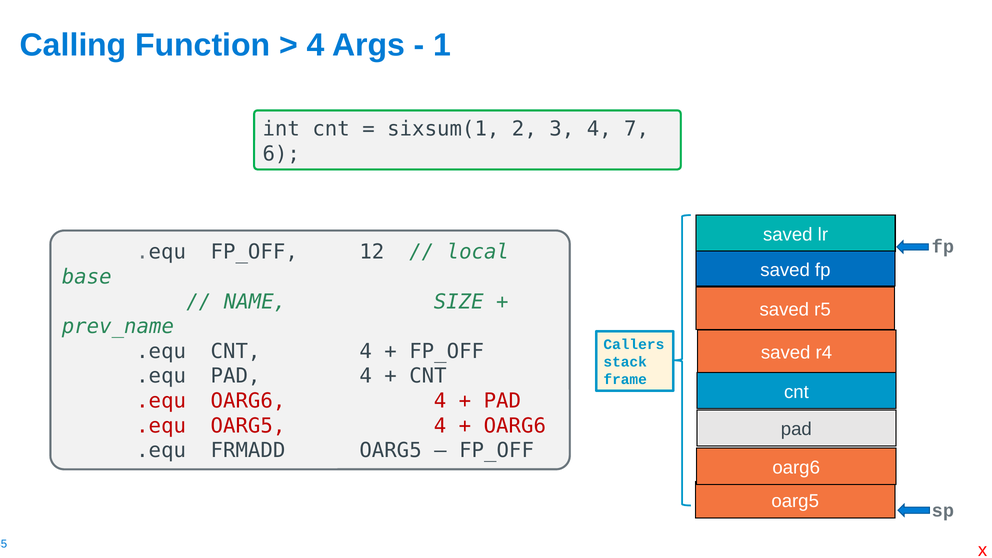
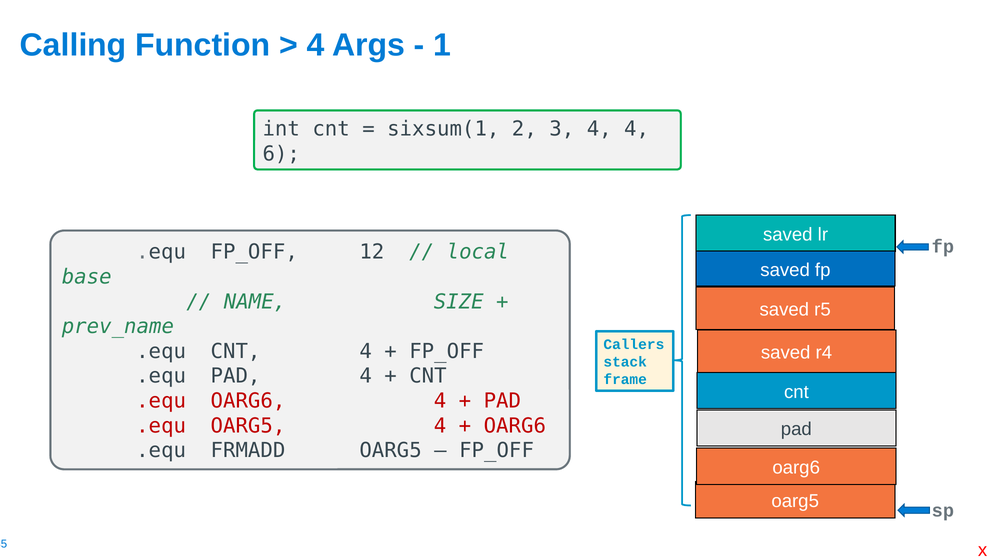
4 7: 7 -> 4
